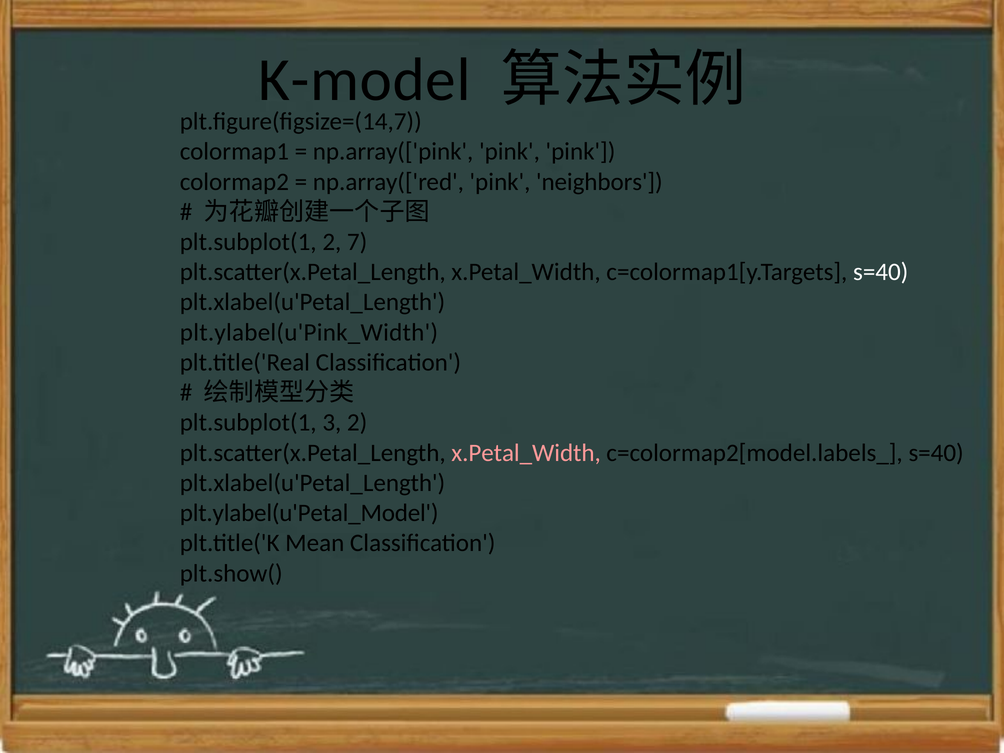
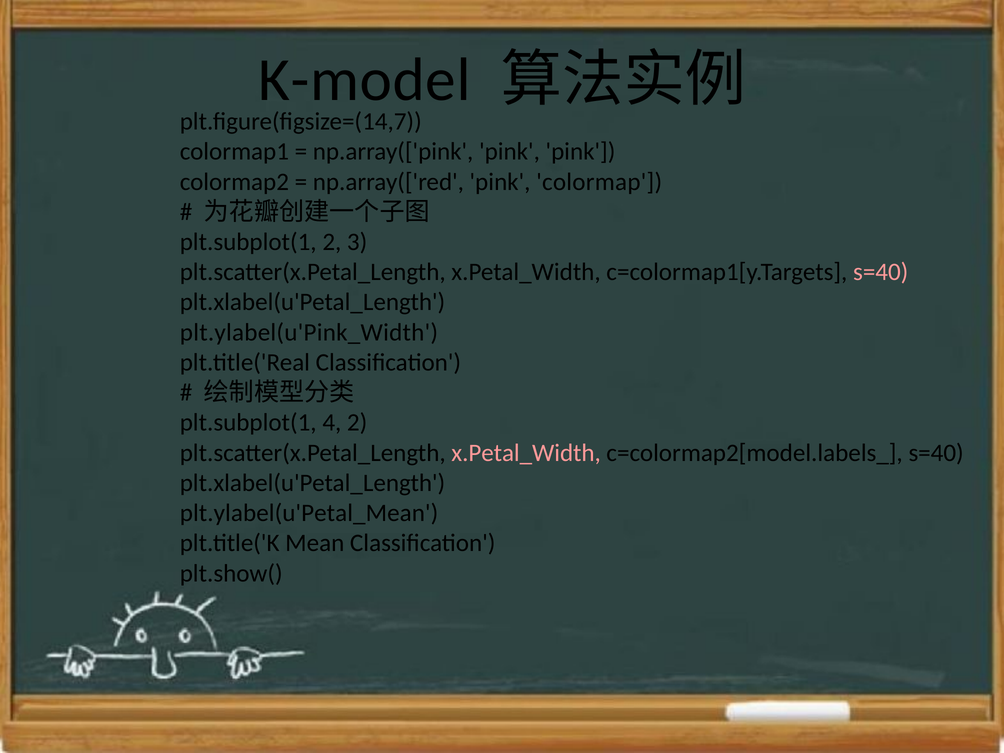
neighbors: neighbors -> colormap
7: 7 -> 3
s=40 at (881, 272) colour: white -> pink
3: 3 -> 4
plt.ylabel(u'Petal_Model: plt.ylabel(u'Petal_Model -> plt.ylabel(u'Petal_Mean
